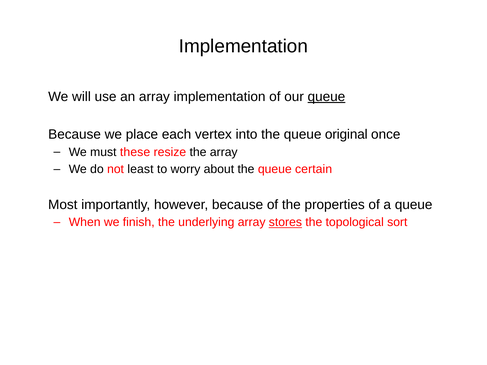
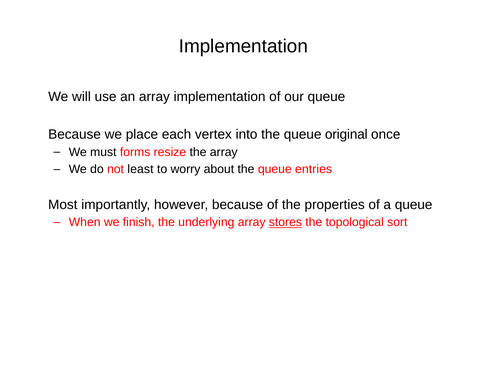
queue at (326, 97) underline: present -> none
these: these -> forms
certain: certain -> entries
